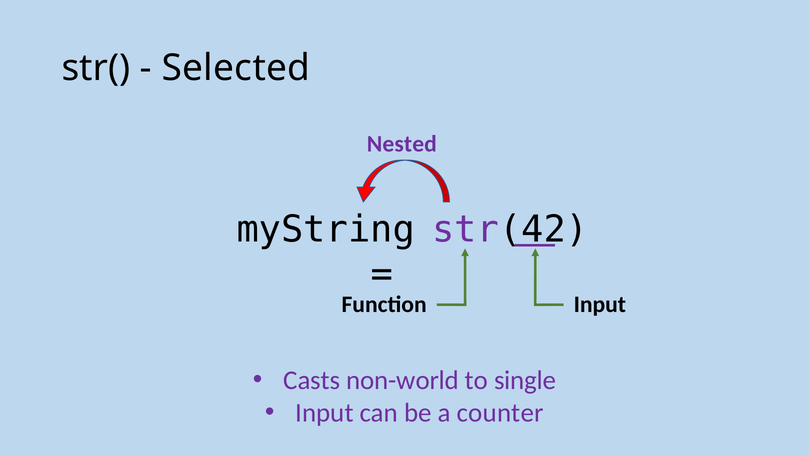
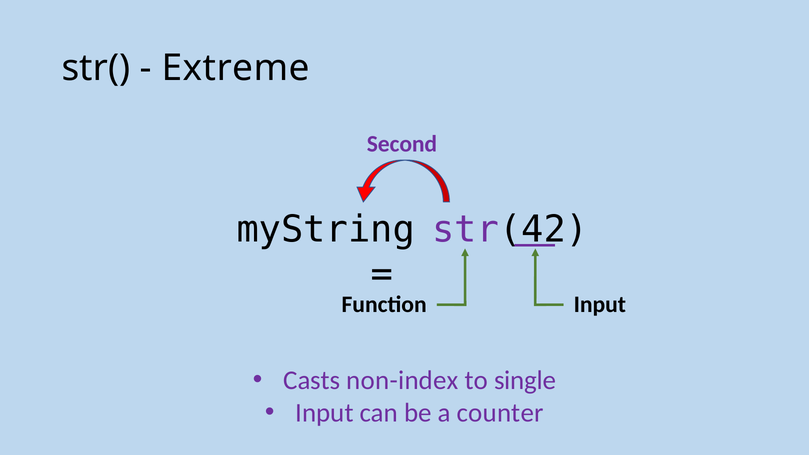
Selected: Selected -> Extreme
Nested: Nested -> Second
non-world: non-world -> non-index
